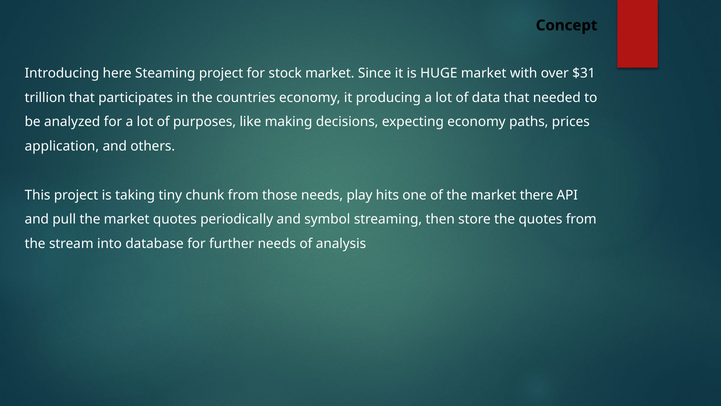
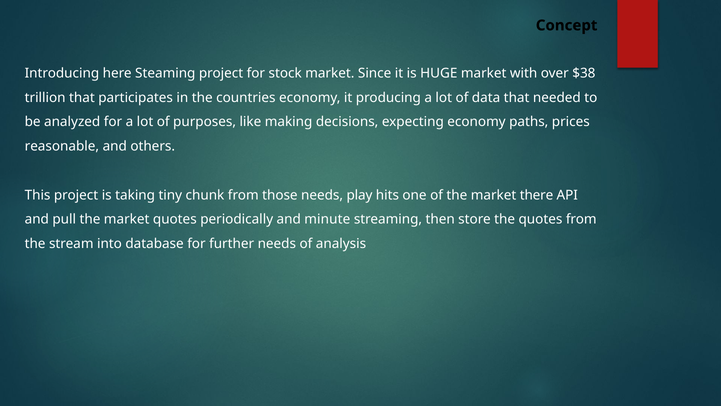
$31: $31 -> $38
application: application -> reasonable
symbol: symbol -> minute
